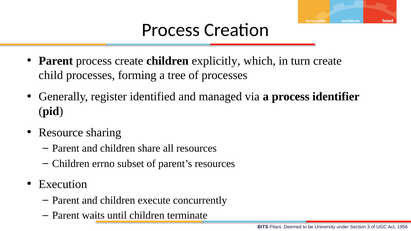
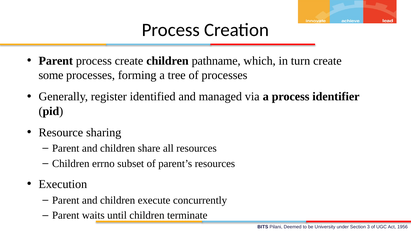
explicitly: explicitly -> pathname
child: child -> some
